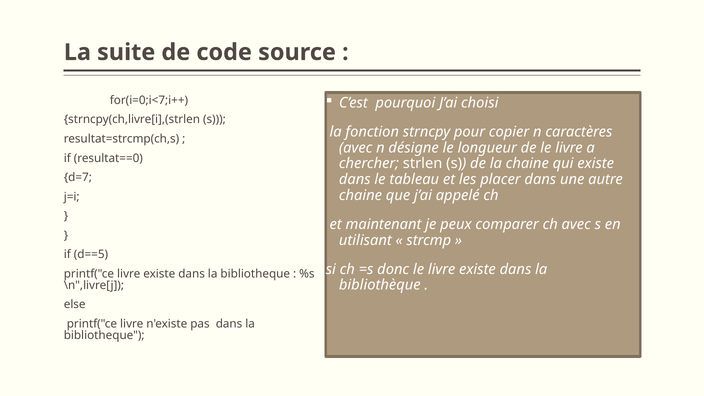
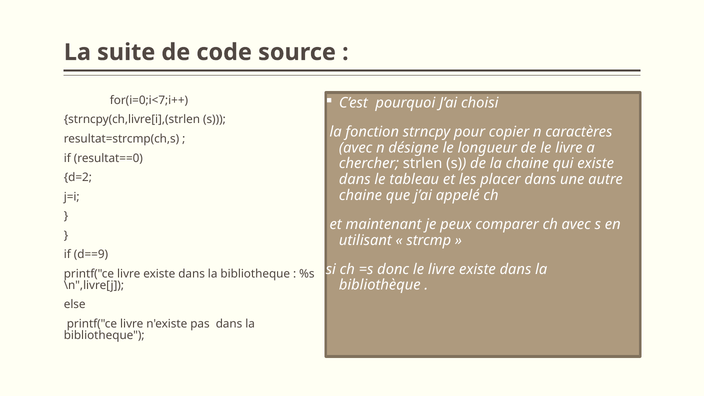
d=7: d=7 -> d=2
d==5: d==5 -> d==9
